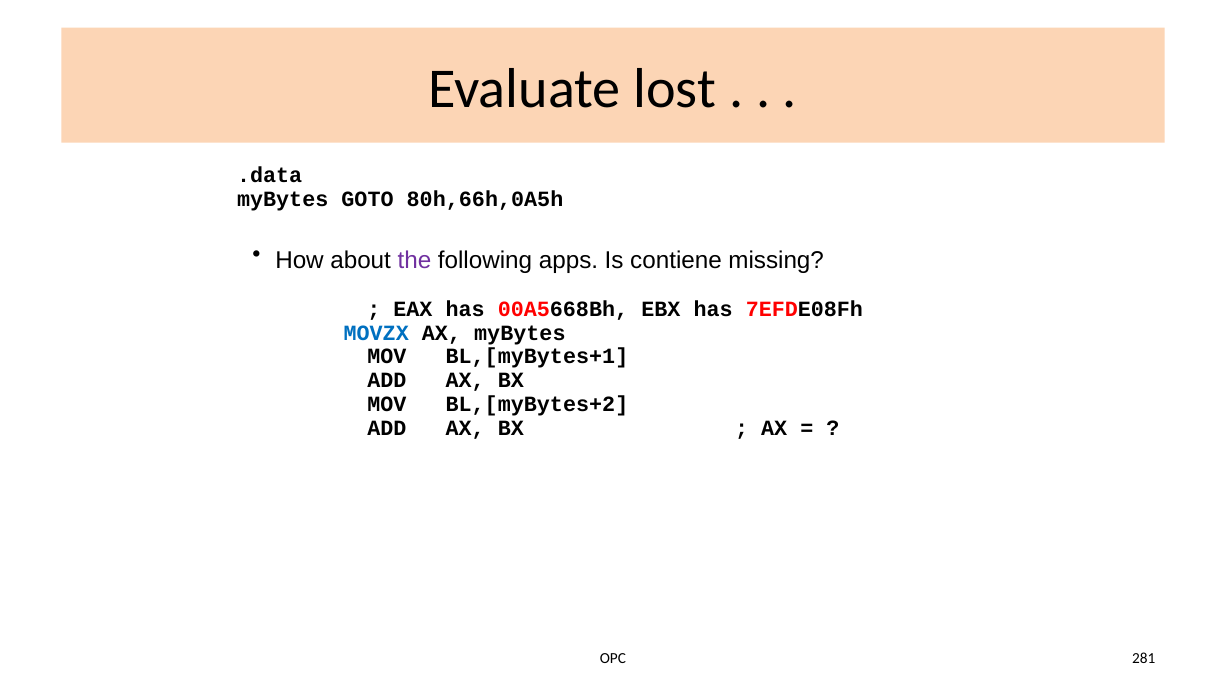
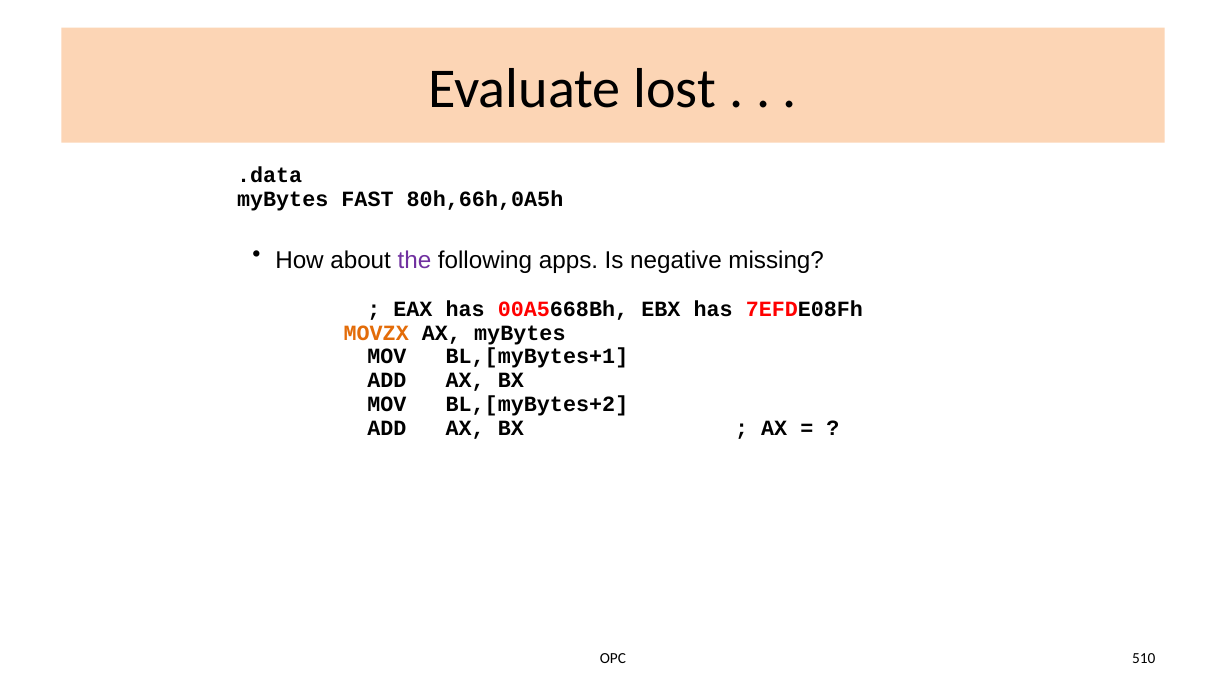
GOTO: GOTO -> FAST
contiene: contiene -> negative
MOVZX colour: blue -> orange
281: 281 -> 510
